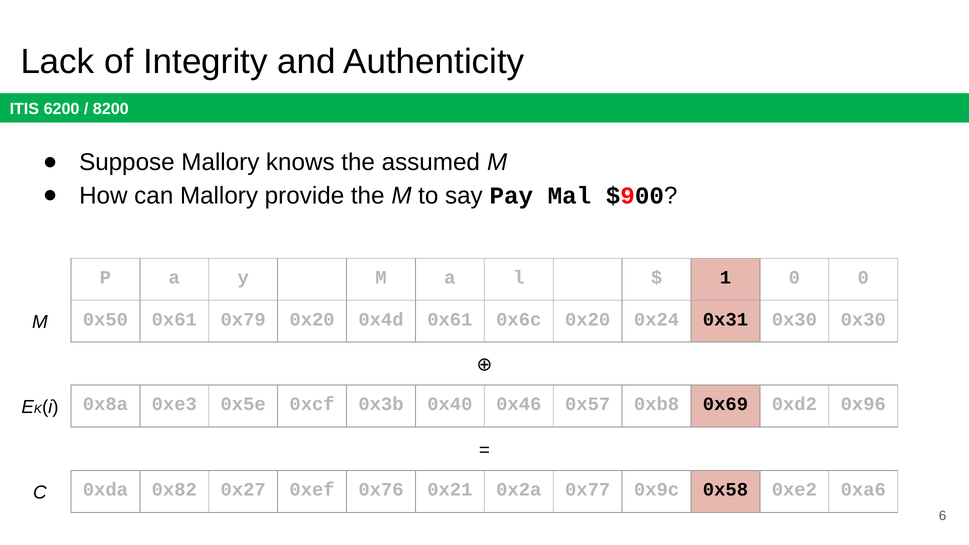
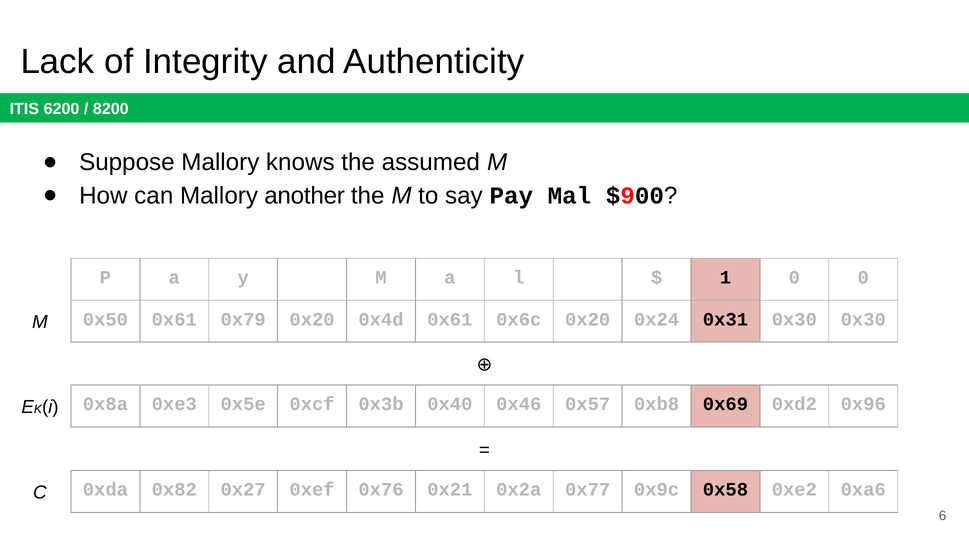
provide: provide -> another
